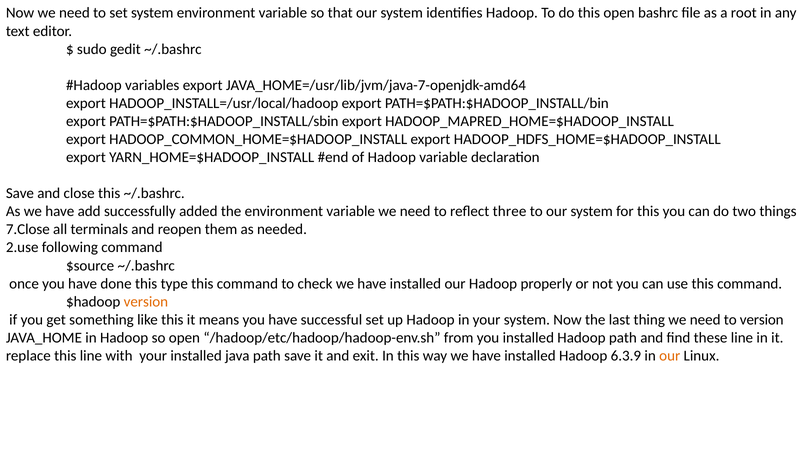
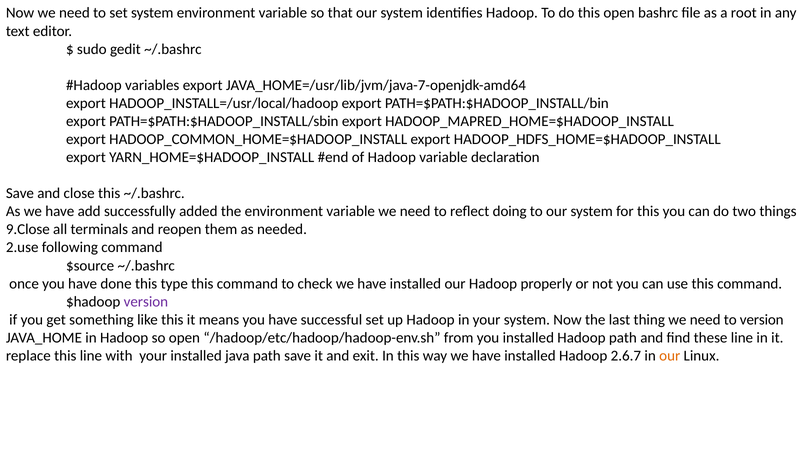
three: three -> doing
7.Close: 7.Close -> 9.Close
version at (146, 302) colour: orange -> purple
6.3.9: 6.3.9 -> 2.6.7
